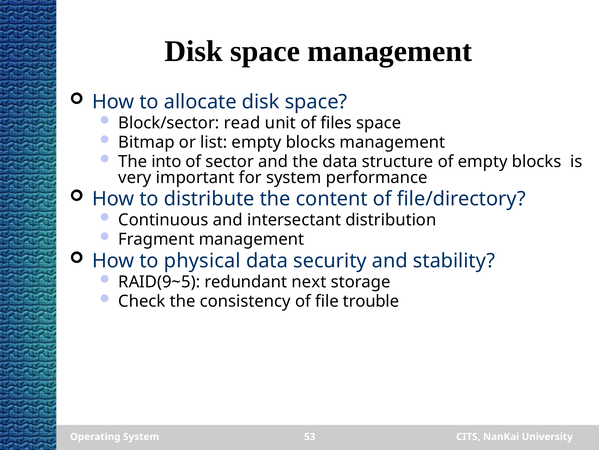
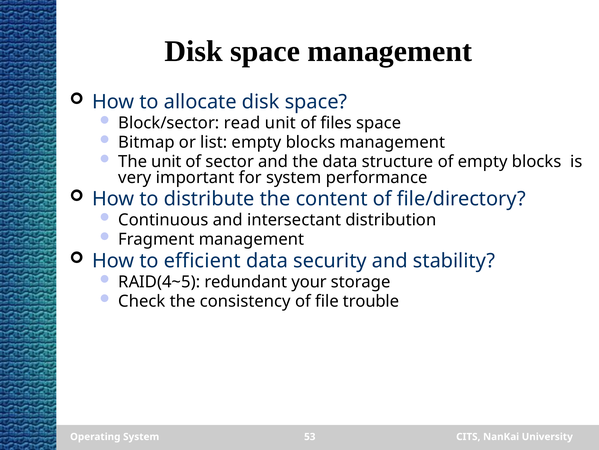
The into: into -> unit
physical: physical -> efficient
RAID(9~5: RAID(9~5 -> RAID(4~5
next: next -> your
